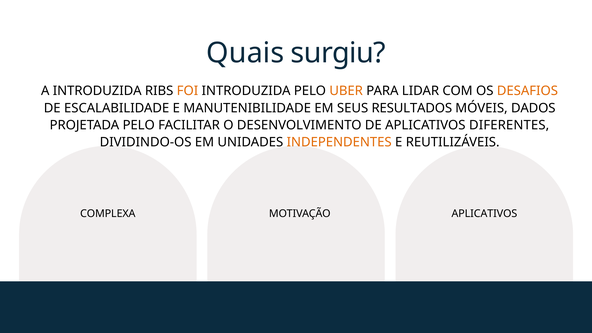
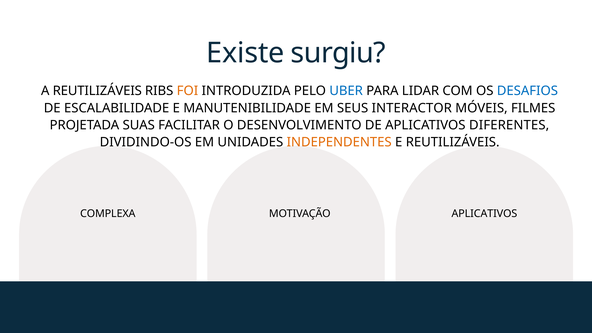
Quais: Quais -> Existe
A INTRODUZIDA: INTRODUZIDA -> REUTILIZÁVEIS
UBER colour: orange -> blue
DESAFIOS colour: orange -> blue
RESULTADOS: RESULTADOS -> INTERACTOR
DADOS: DADOS -> FILMES
PROJETADA PELO: PELO -> SUAS
